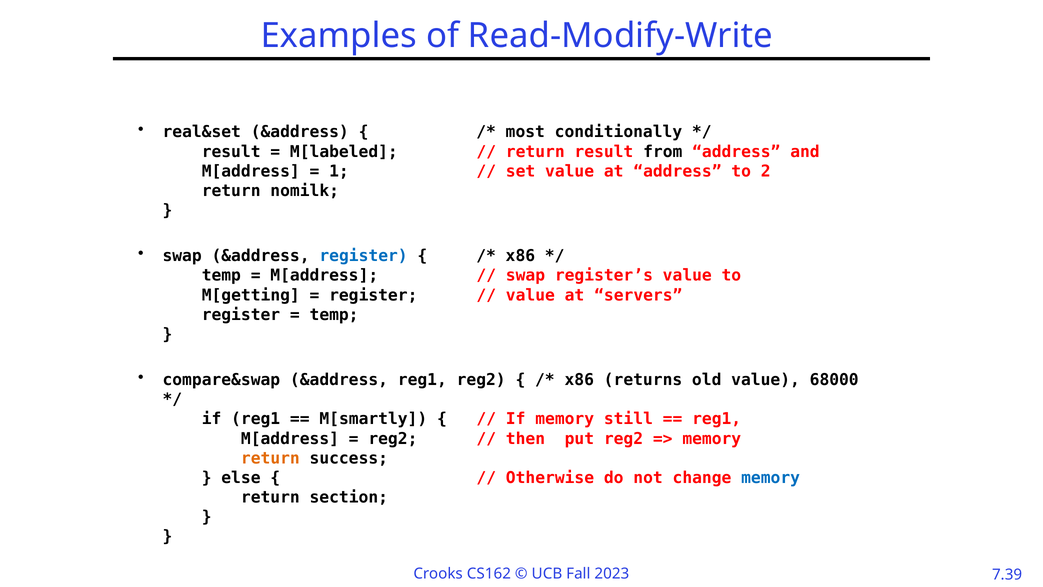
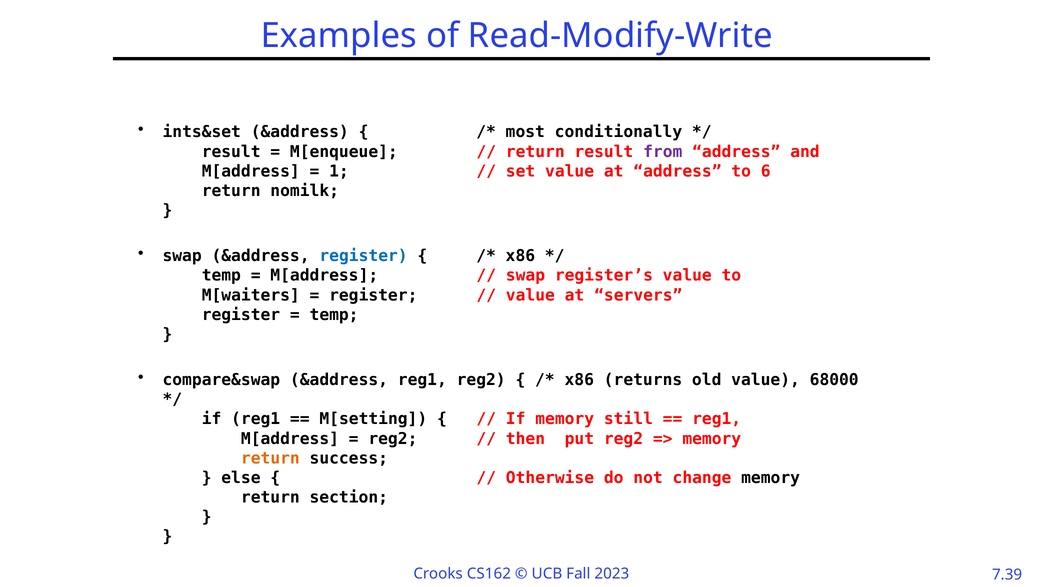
real&set: real&set -> ints&set
M[labeled: M[labeled -> M[enqueue
from colour: black -> purple
2: 2 -> 6
M[getting: M[getting -> M[waiters
M[smartly: M[smartly -> M[setting
memory at (771, 478) colour: blue -> black
